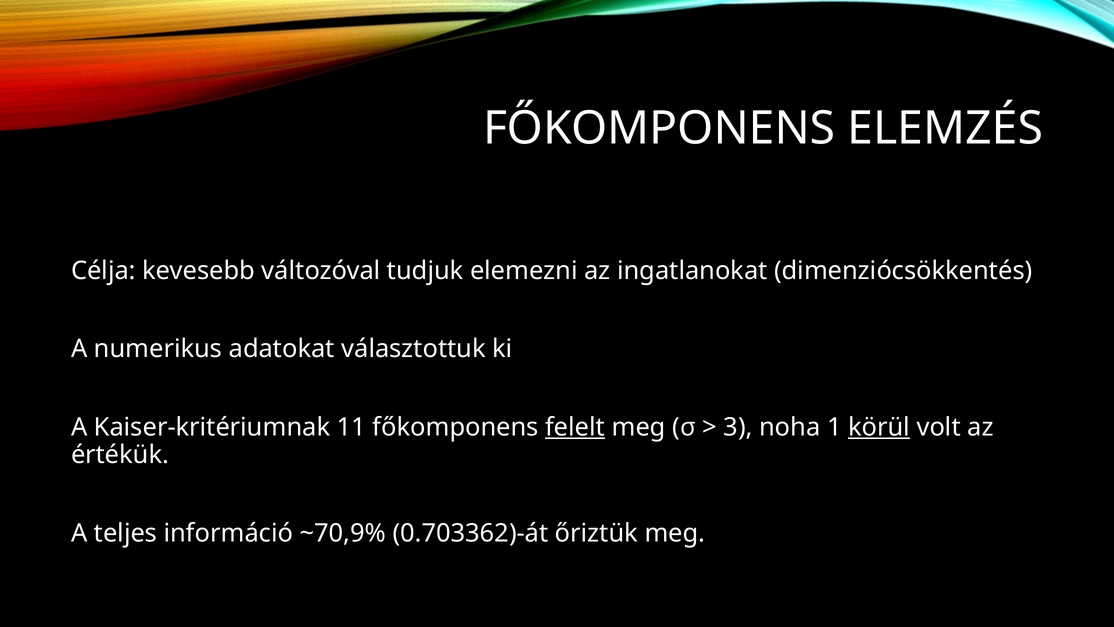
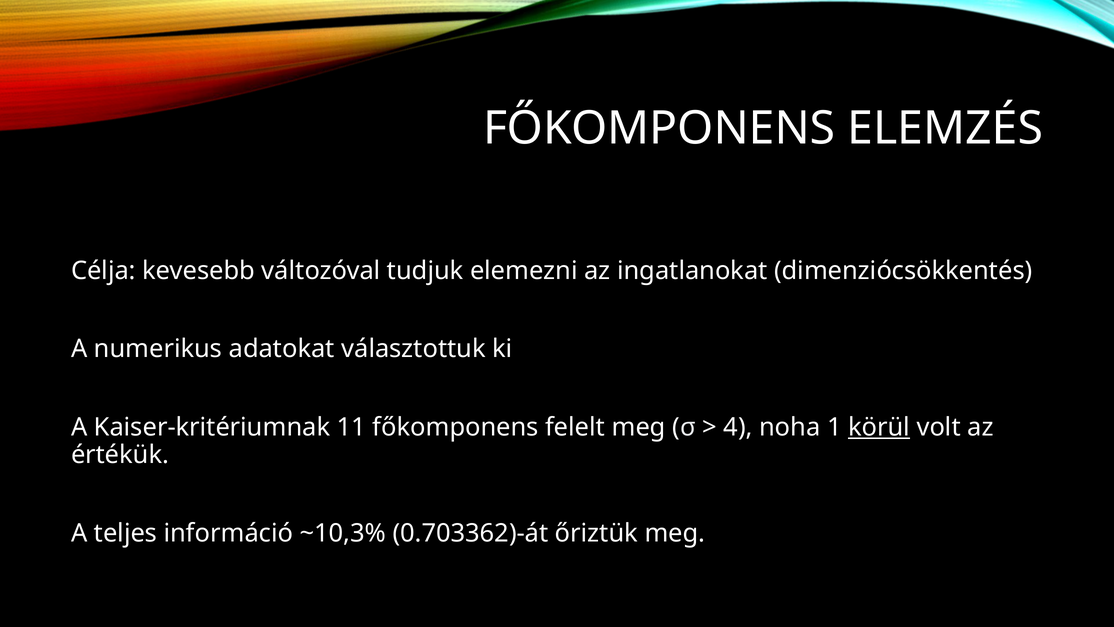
felelt underline: present -> none
3: 3 -> 4
~70,9%: ~70,9% -> ~10,3%
